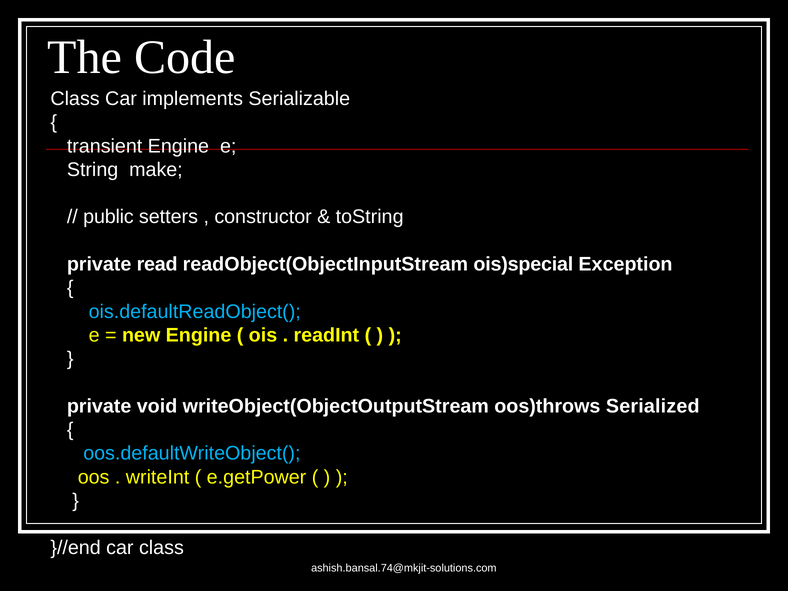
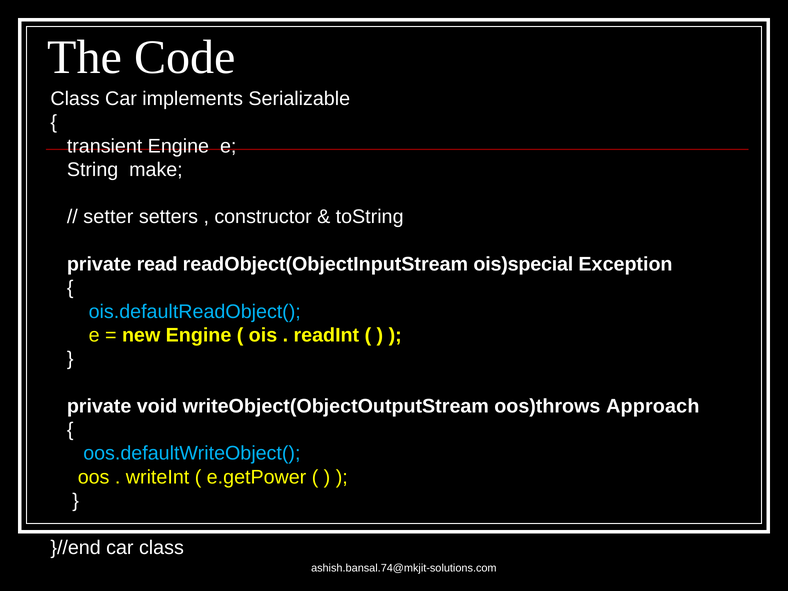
public: public -> setter
Serialized: Serialized -> Approach
